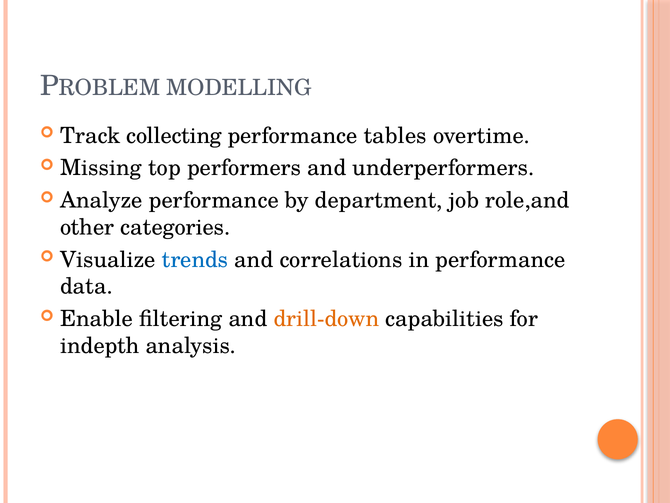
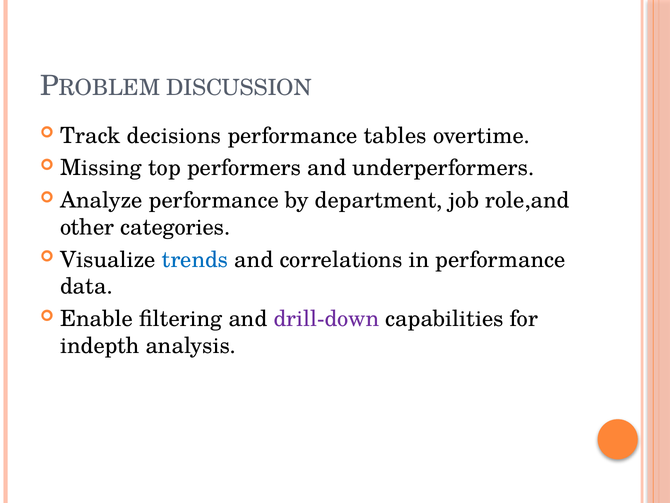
MODELLING: MODELLING -> DISCUSSION
collecting: collecting -> decisions
drill-down colour: orange -> purple
